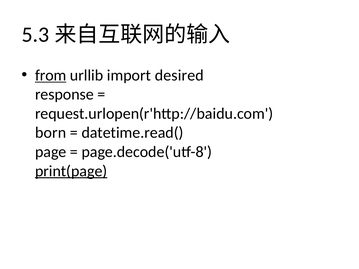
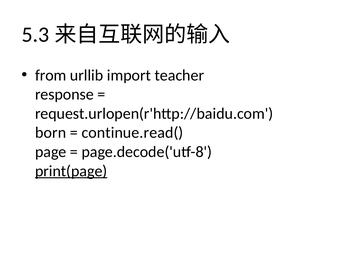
from underline: present -> none
desired: desired -> teacher
datetime.read(: datetime.read( -> continue.read(
